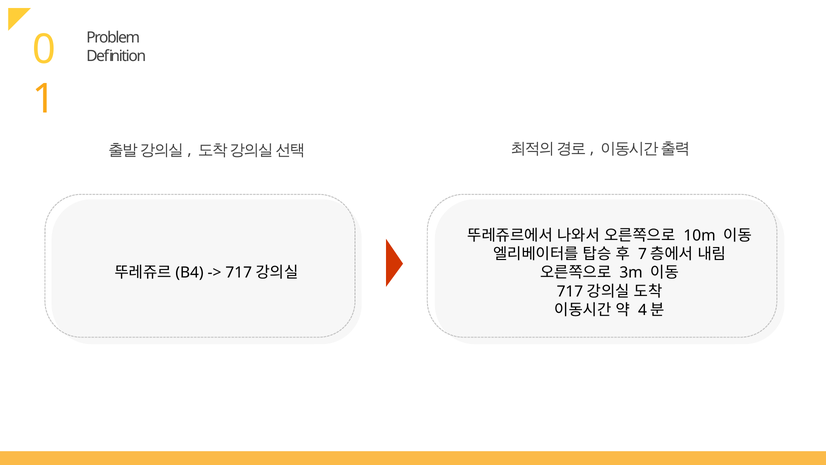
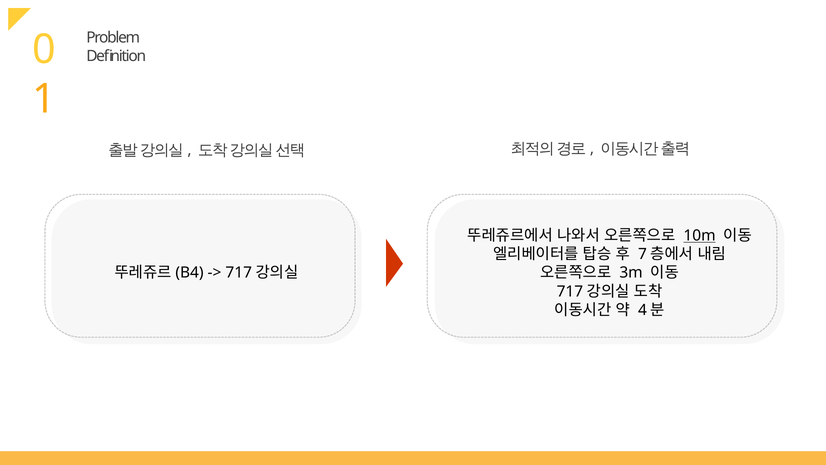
10m underline: none -> present
